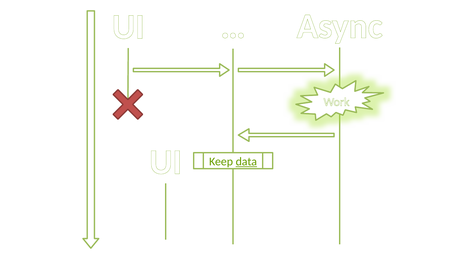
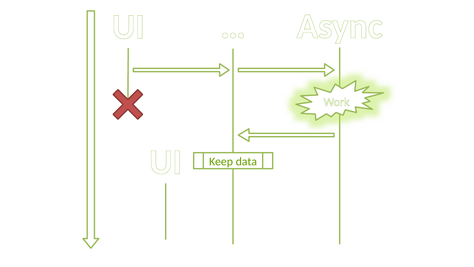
data underline: present -> none
